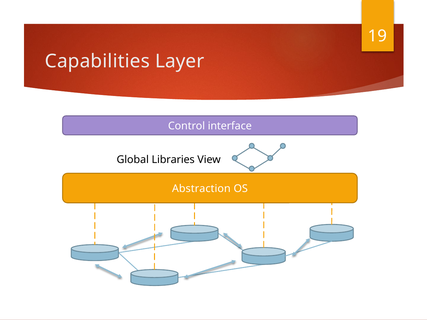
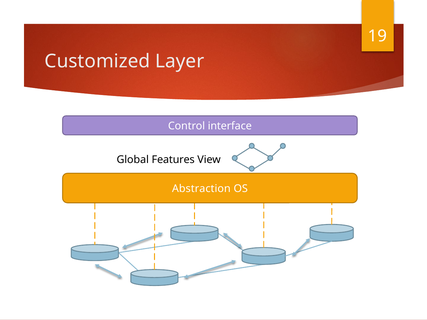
Capabilities: Capabilities -> Customized
Libraries: Libraries -> Features
